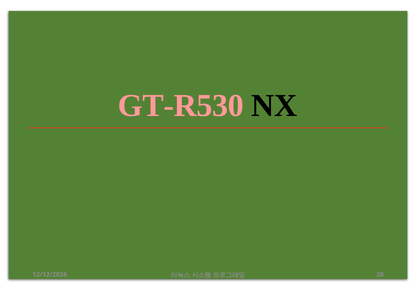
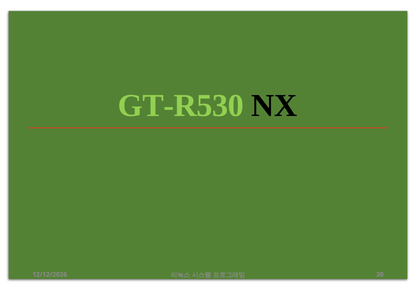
GT-R530 colour: pink -> light green
